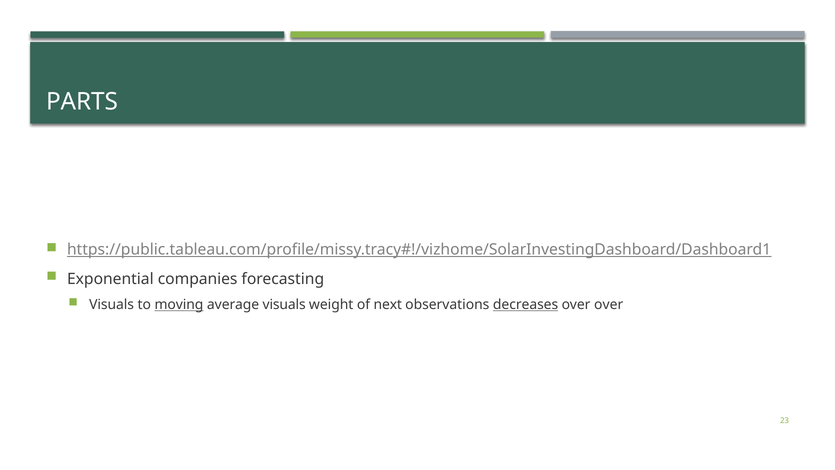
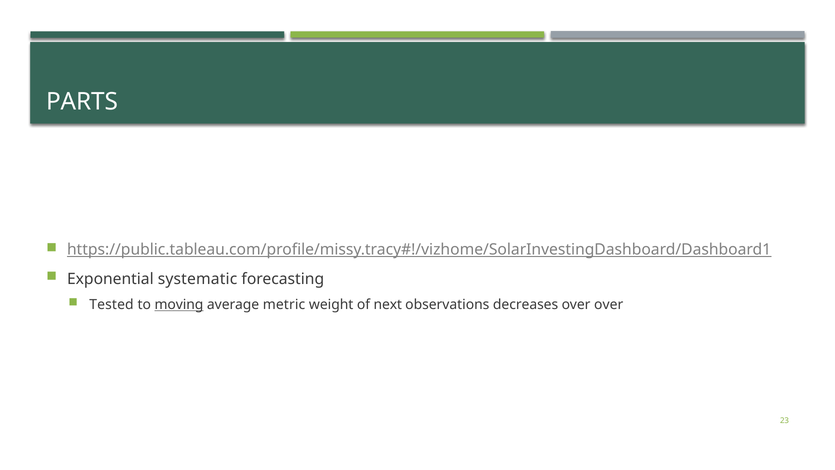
companies: companies -> systematic
Visuals at (112, 304): Visuals -> Tested
average visuals: visuals -> metric
decreases underline: present -> none
